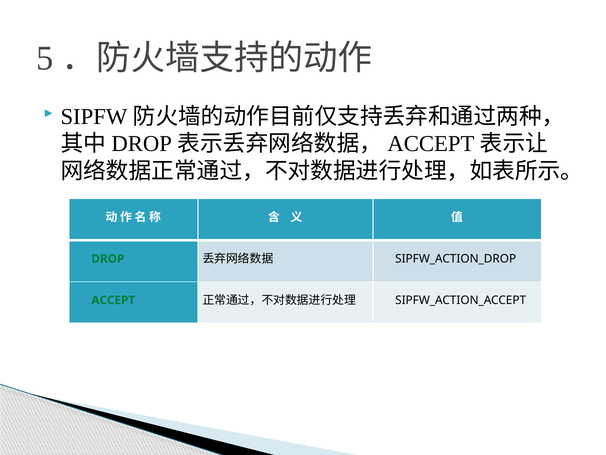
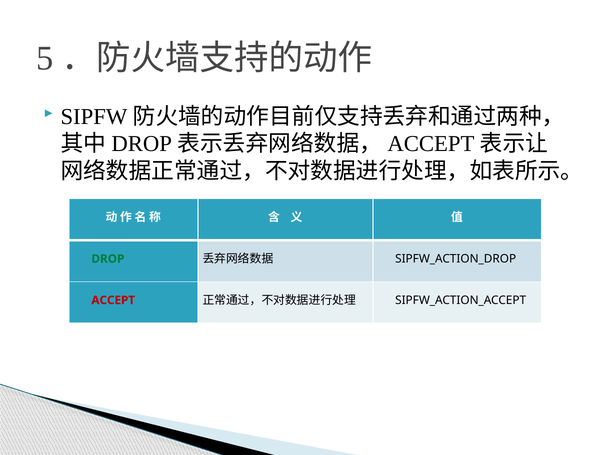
ACCEPT colour: green -> red
